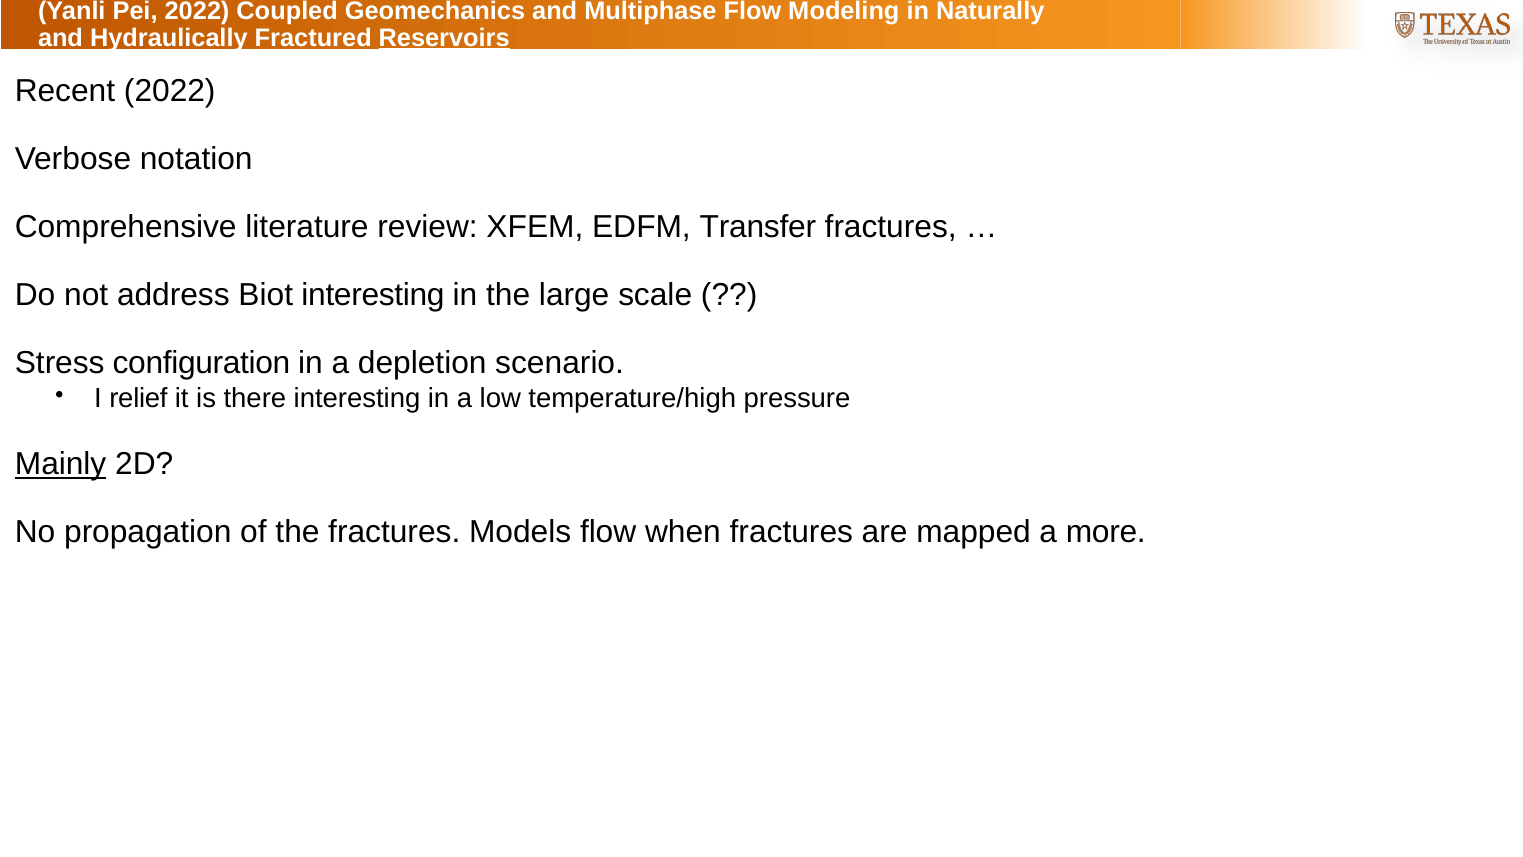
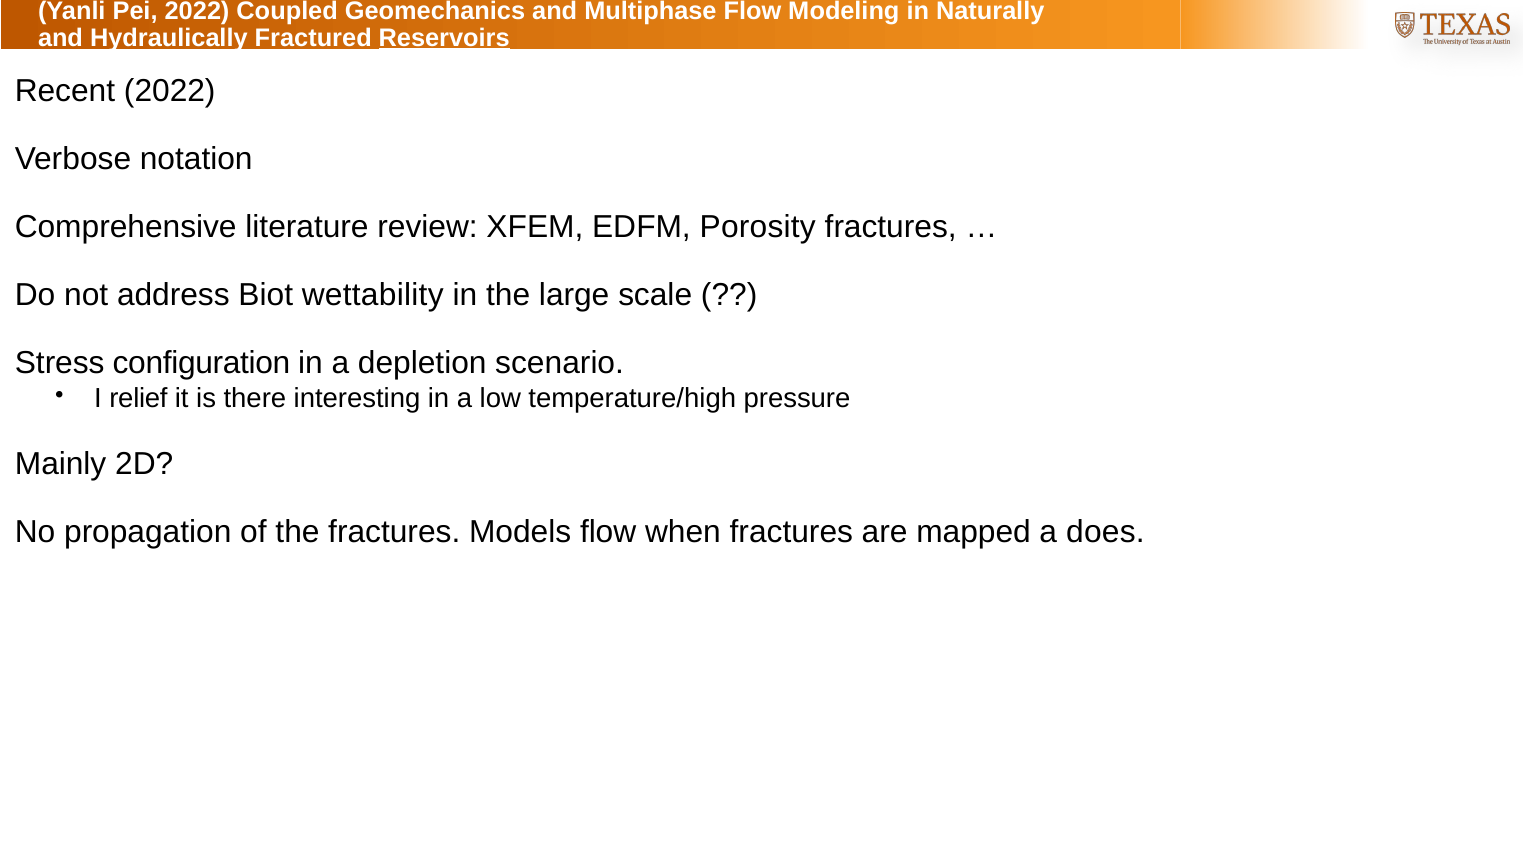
Transfer: Transfer -> Porosity
Biot interesting: interesting -> wettability
Mainly underline: present -> none
more: more -> does
